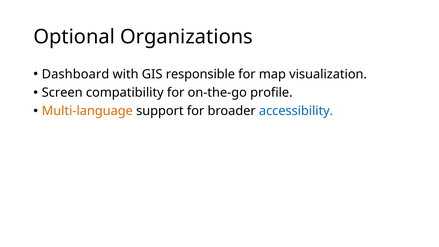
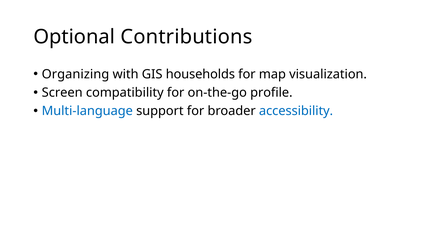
Organizations: Organizations -> Contributions
Dashboard: Dashboard -> Organizing
responsible: responsible -> households
Multi-language colour: orange -> blue
